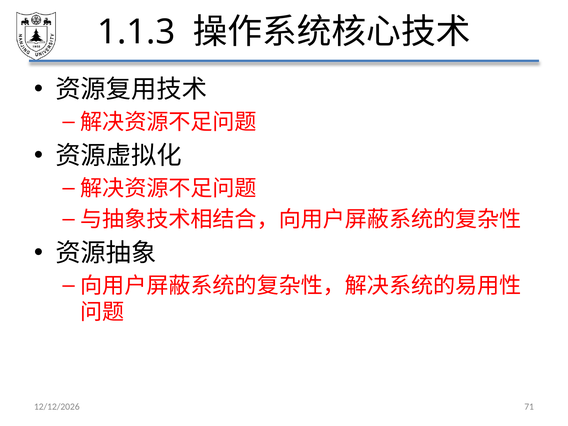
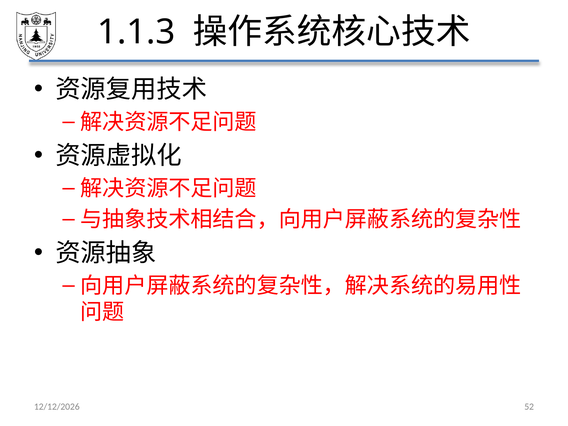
71: 71 -> 52
